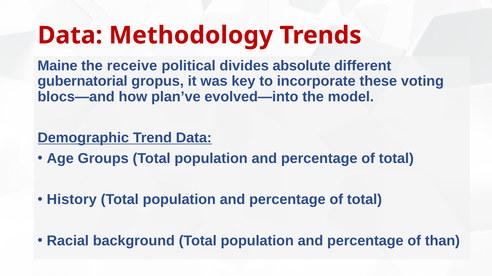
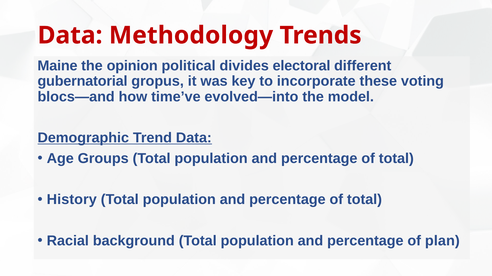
receive: receive -> opinion
absolute: absolute -> electoral
plan’ve: plan’ve -> time’ve
than: than -> plan
